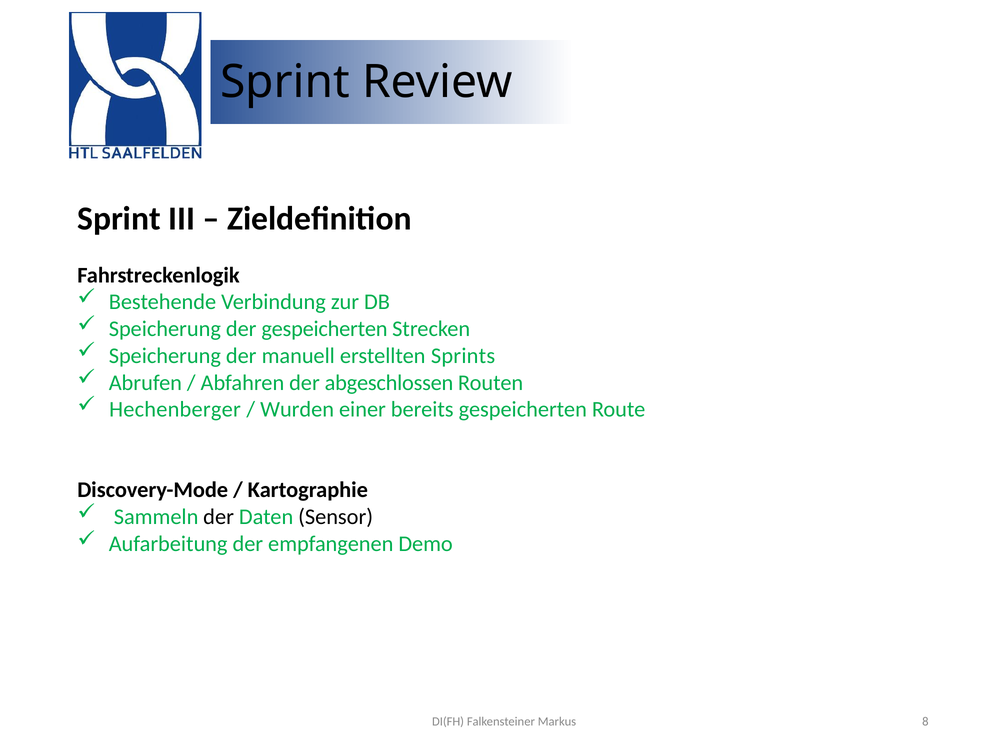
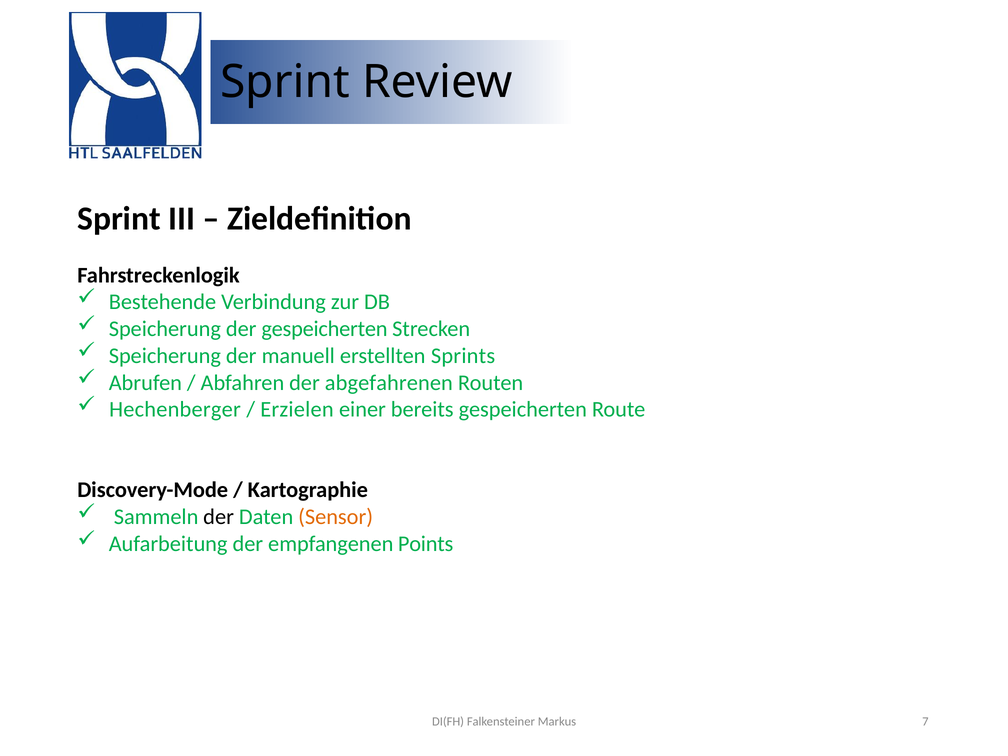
abgeschlossen: abgeschlossen -> abgefahrenen
Wurden: Wurden -> Erzielen
Sensor colour: black -> orange
Demo: Demo -> Points
8: 8 -> 7
